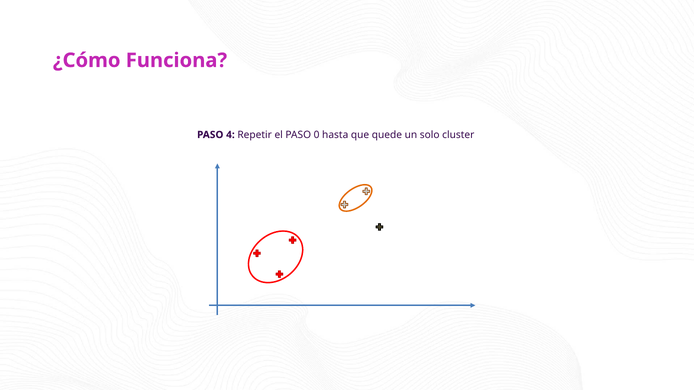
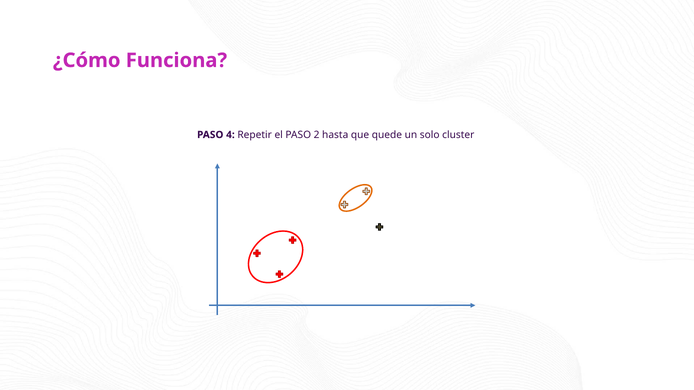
0: 0 -> 2
